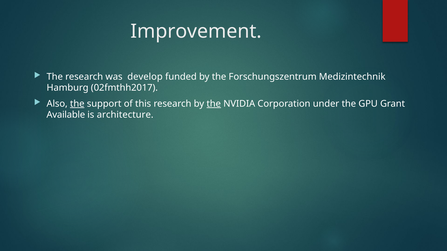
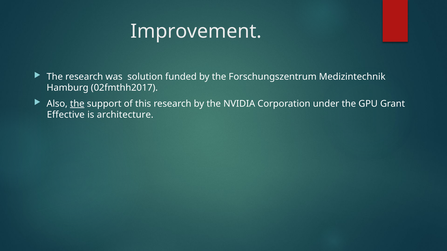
develop: develop -> solution
the at (214, 104) underline: present -> none
Available: Available -> Effective
